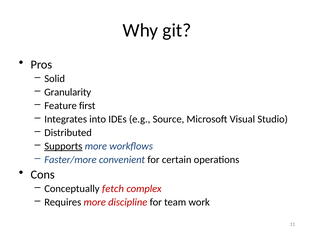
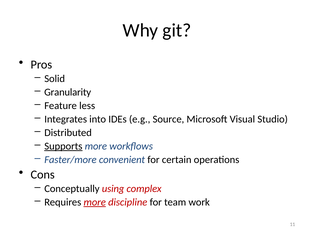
first: first -> less
fetch: fetch -> using
more at (95, 203) underline: none -> present
